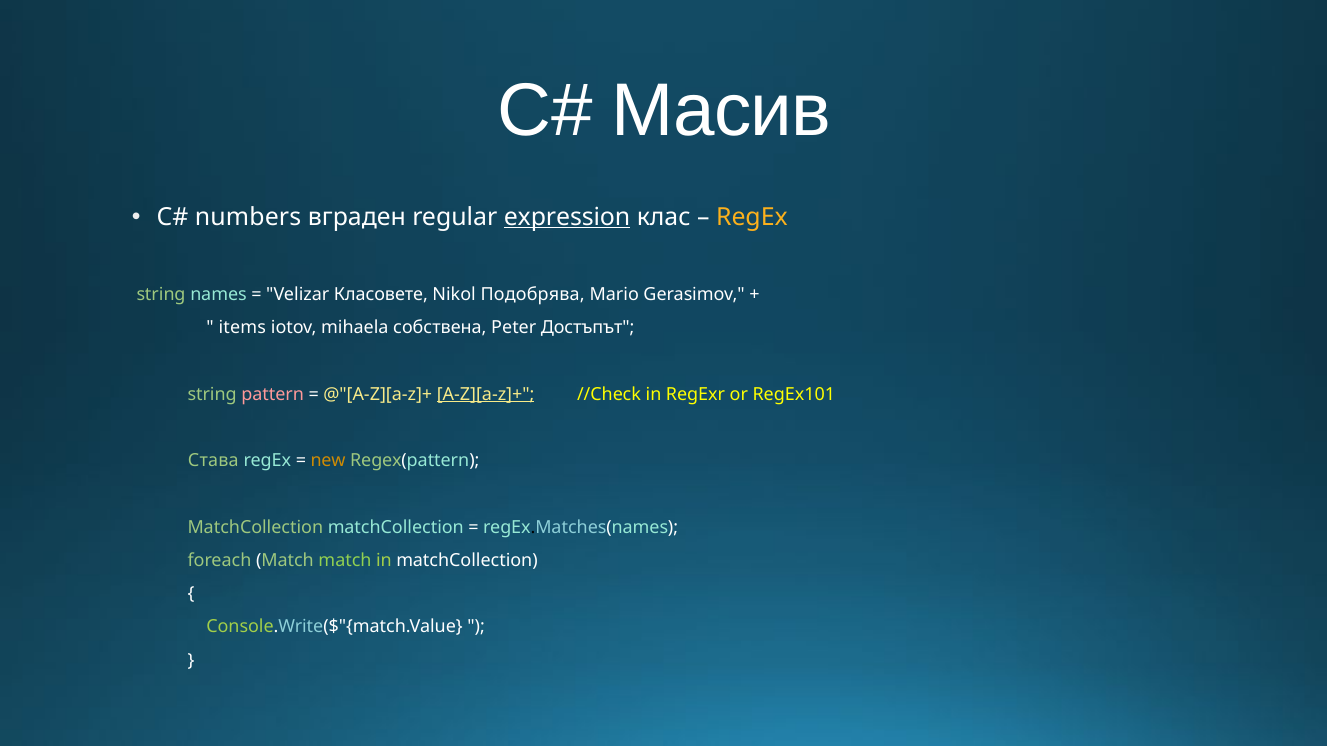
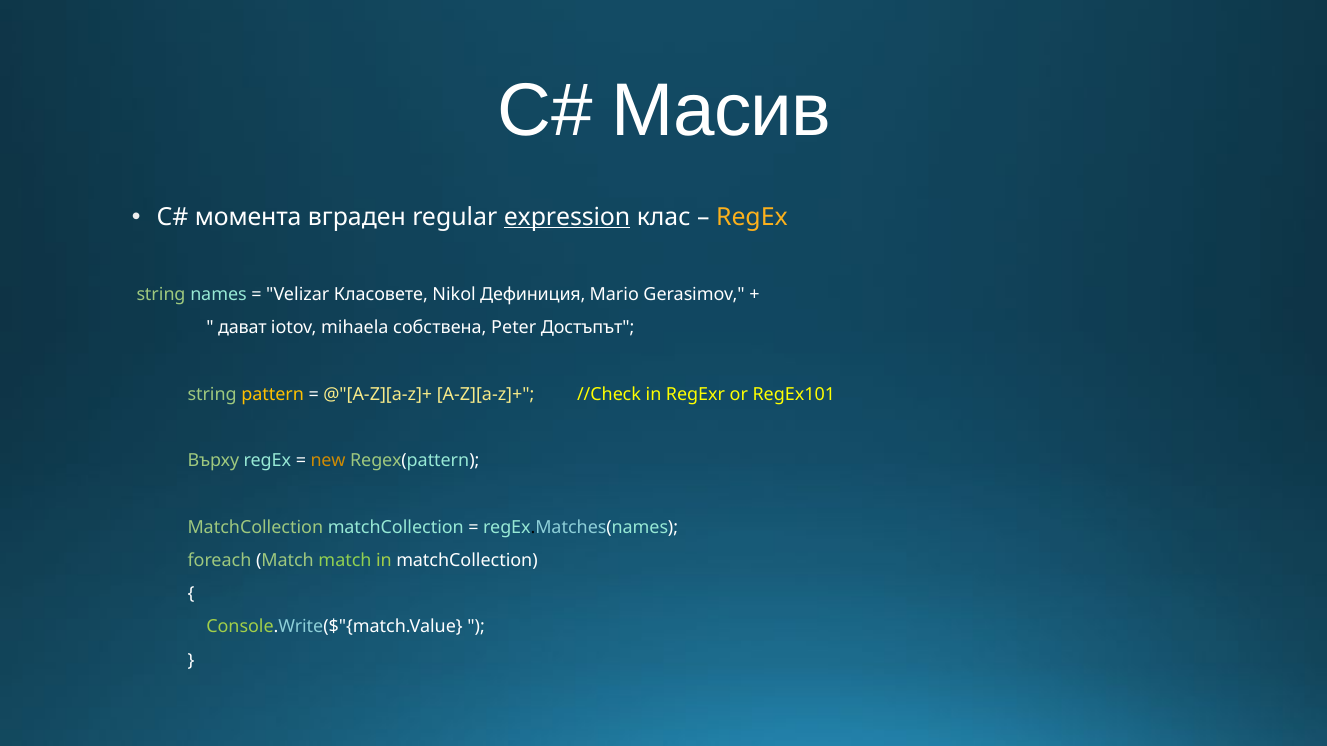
numbers: numbers -> момента
Подобрява: Подобрява -> Дефиниция
items: items -> дават
pattern colour: pink -> yellow
A-Z][a-z]+ underline: present -> none
Става: Става -> Върху
